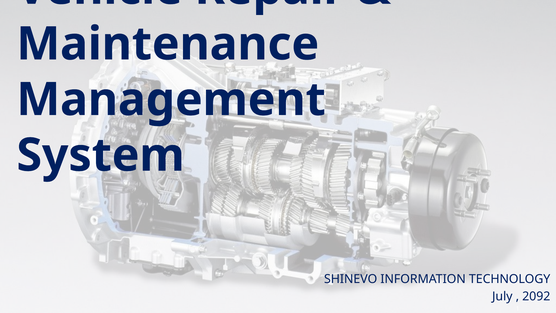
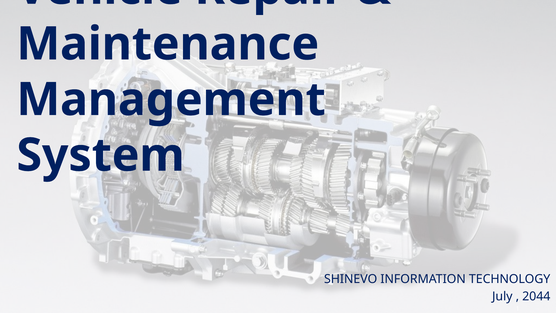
2092: 2092 -> 2044
